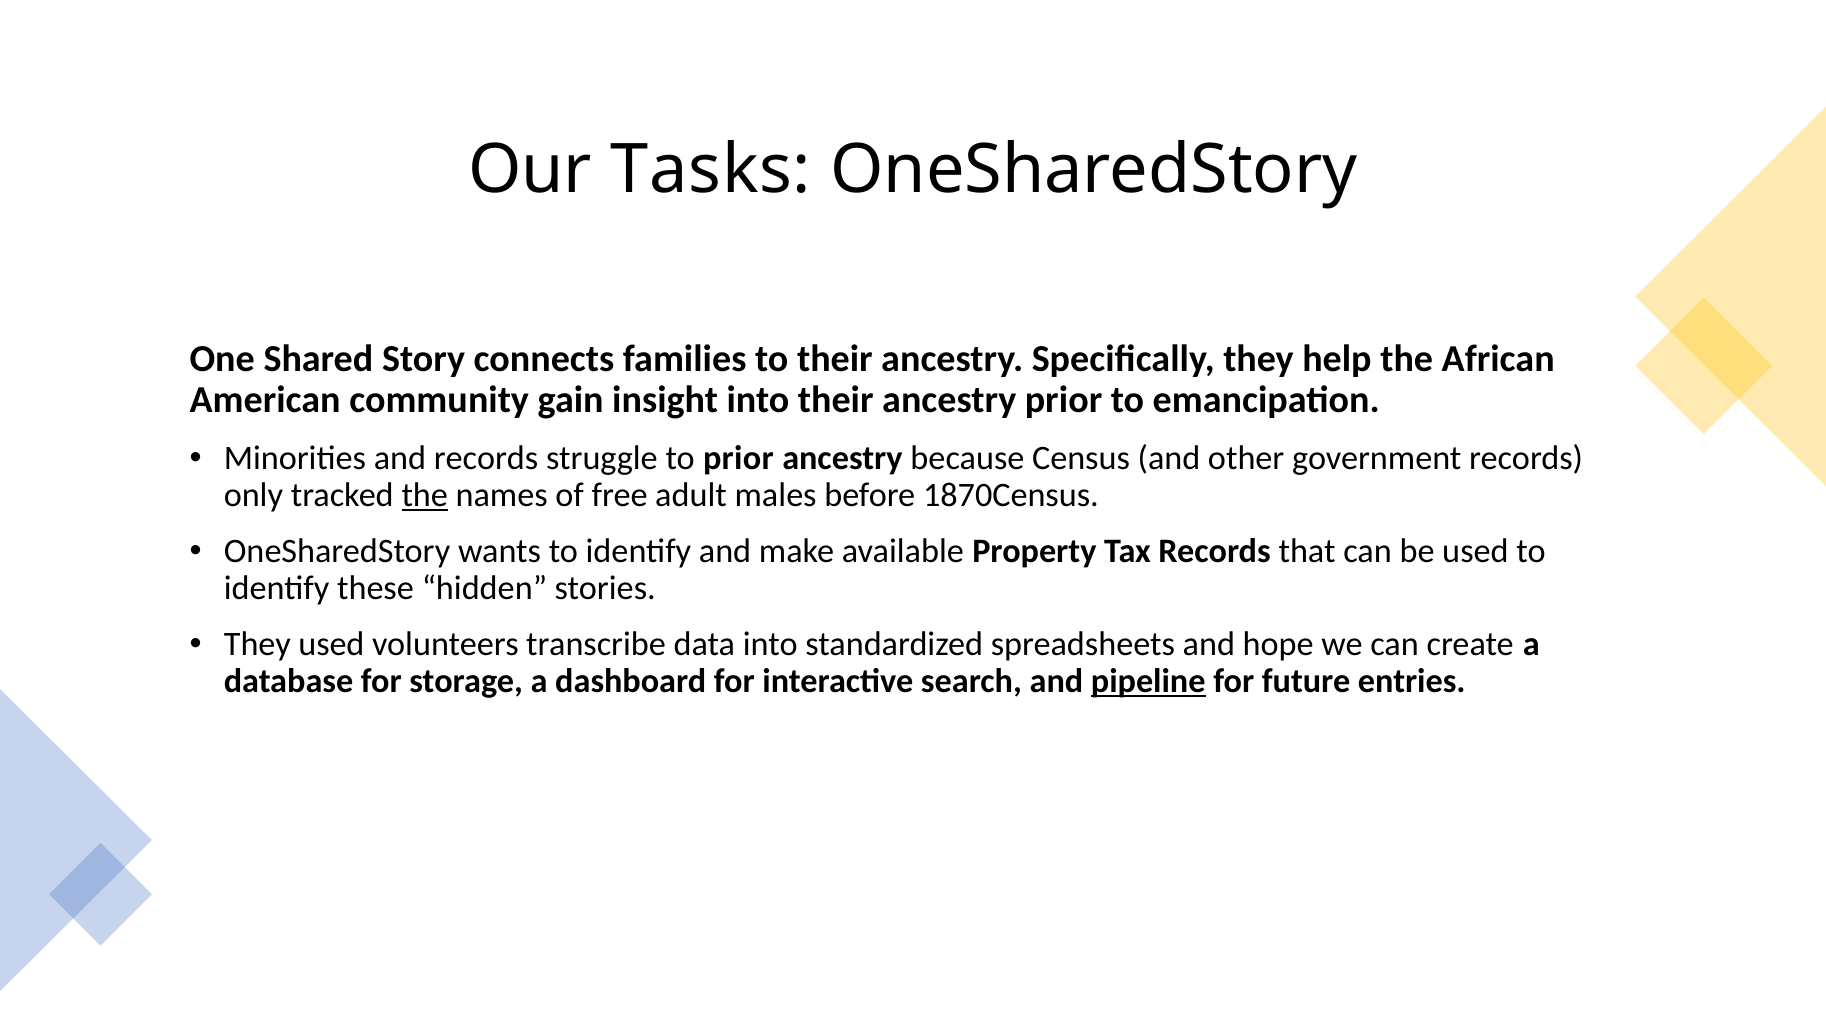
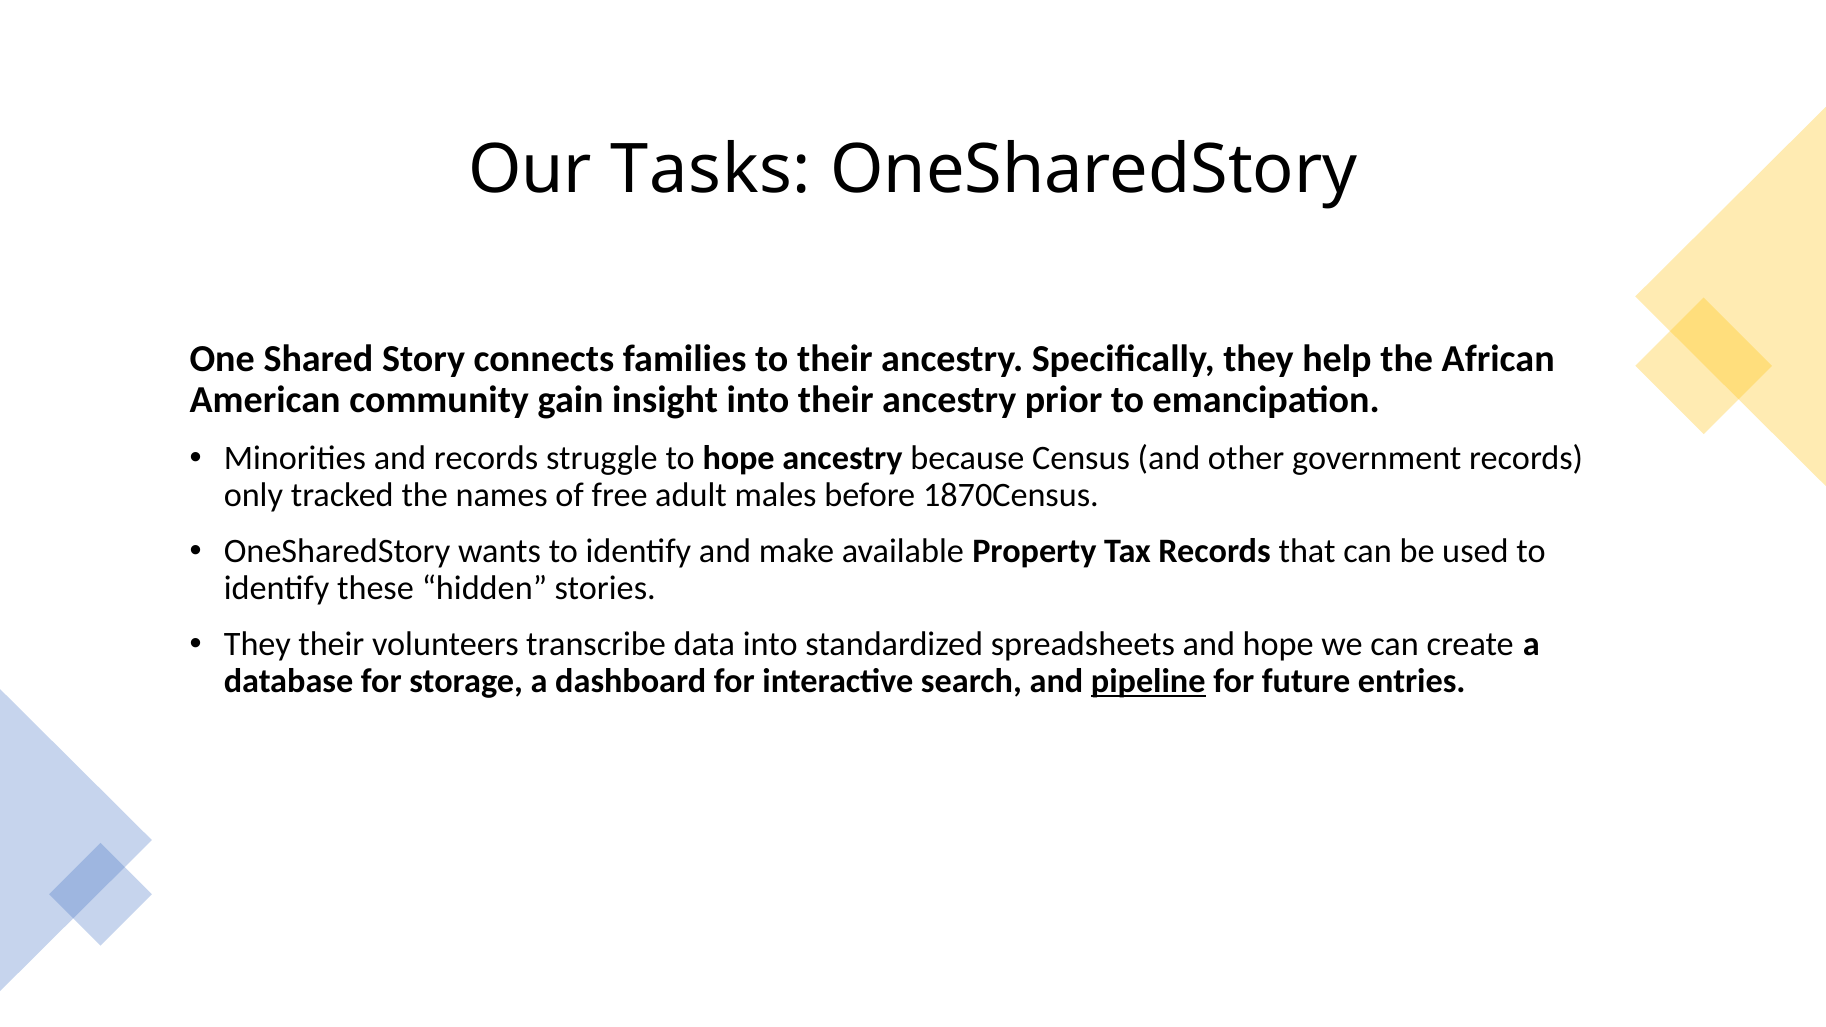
to prior: prior -> hope
the at (425, 495) underline: present -> none
They used: used -> their
